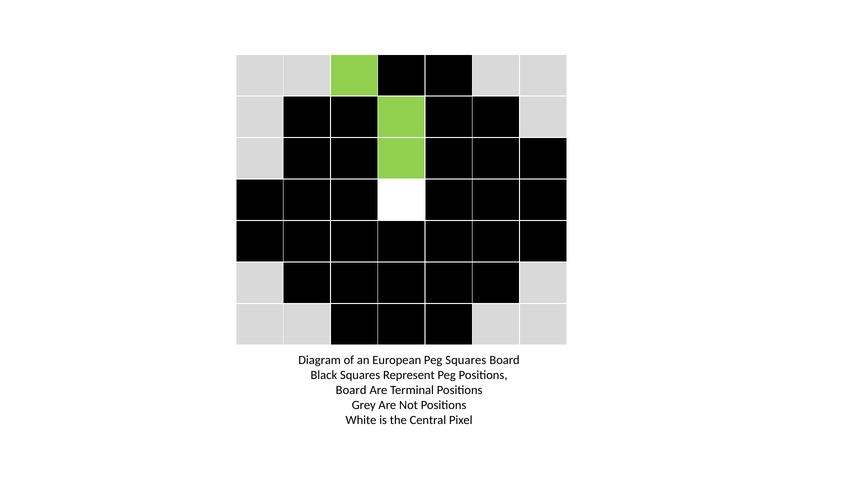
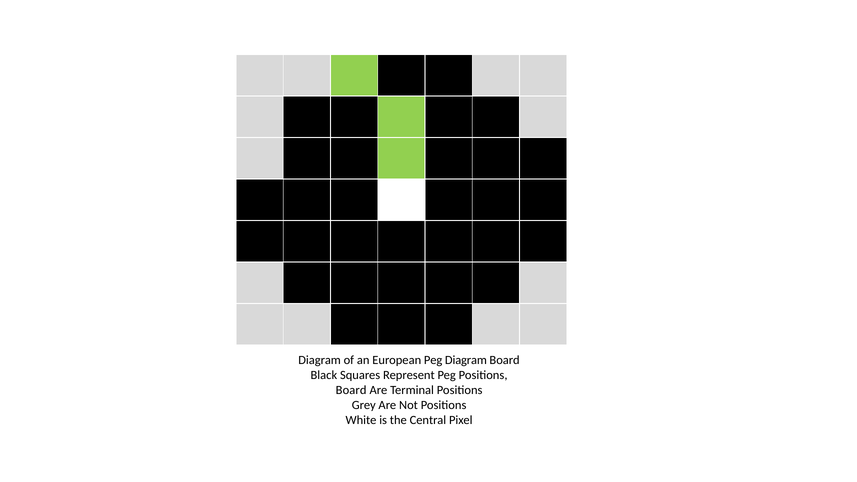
Peg Squares: Squares -> Diagram
